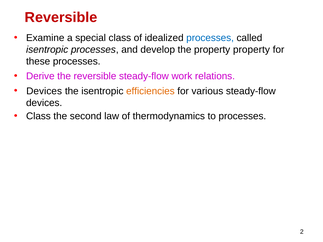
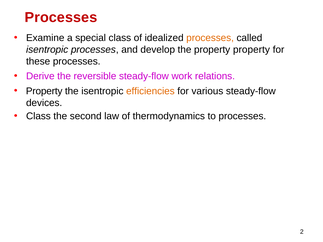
Reversible at (61, 18): Reversible -> Processes
processes at (210, 38) colour: blue -> orange
Devices at (44, 91): Devices -> Property
